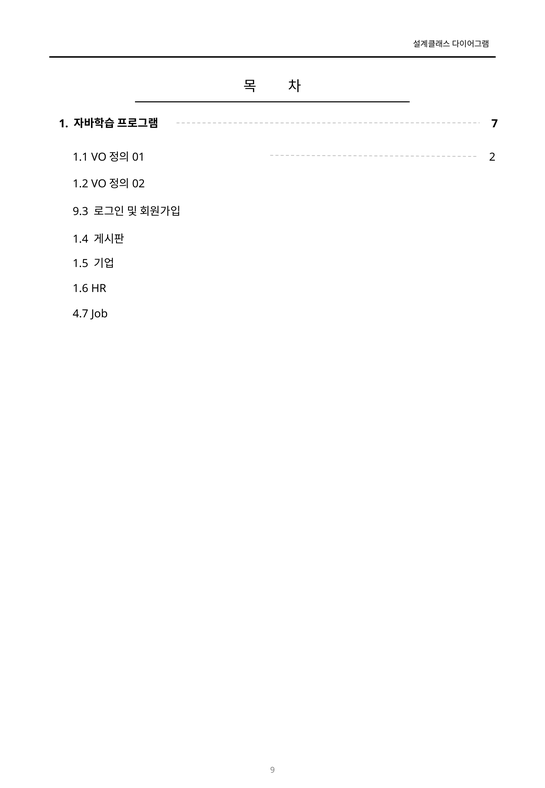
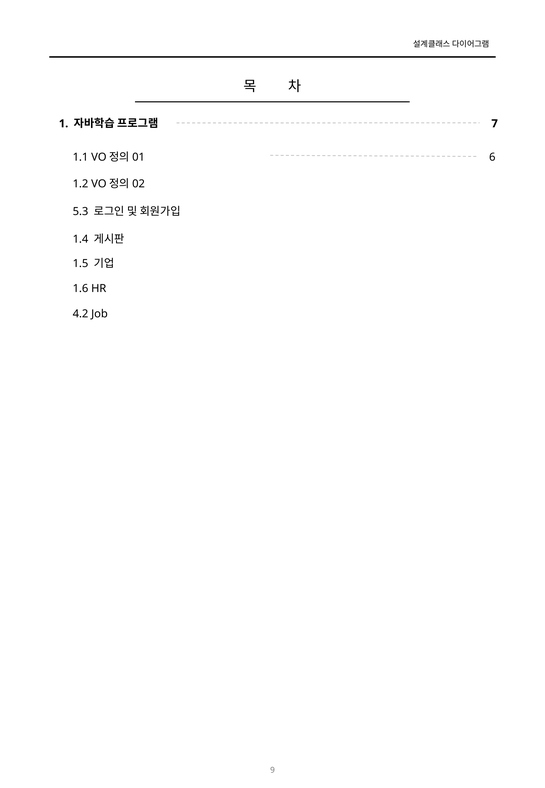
2: 2 -> 6
9.3: 9.3 -> 5.3
4.7: 4.7 -> 4.2
